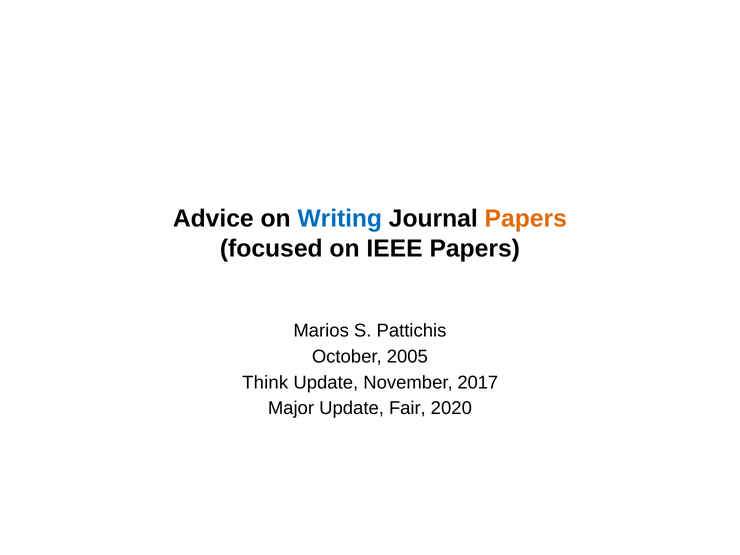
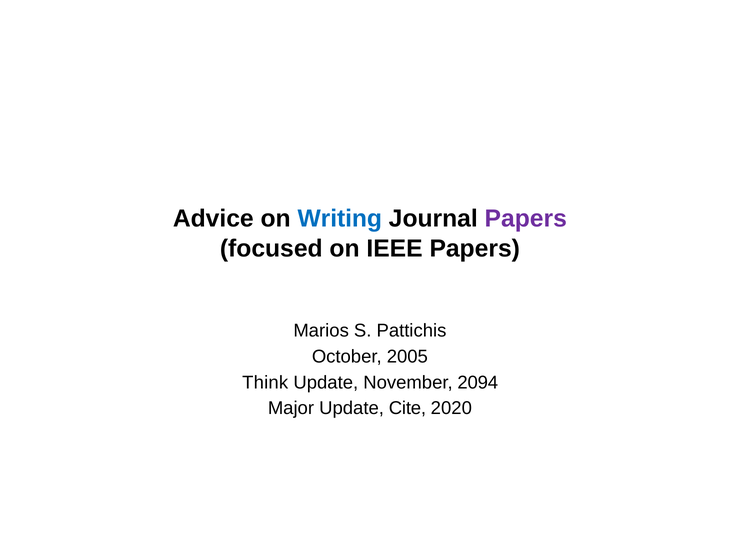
Papers at (526, 219) colour: orange -> purple
2017: 2017 -> 2094
Fair: Fair -> Cite
